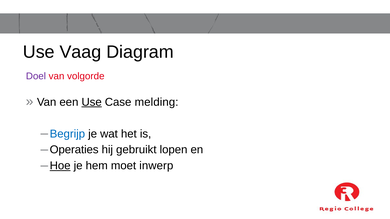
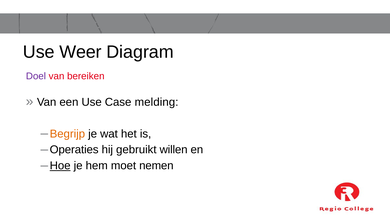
Vaag: Vaag -> Weer
volgorde: volgorde -> bereiken
Use at (92, 102) underline: present -> none
Begrijp colour: blue -> orange
lopen: lopen -> willen
inwerp: inwerp -> nemen
